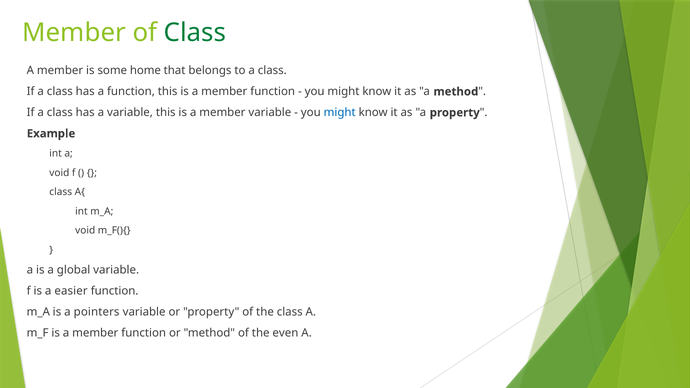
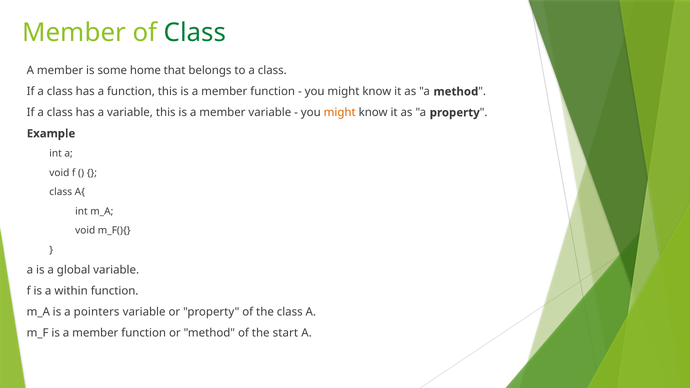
might at (340, 113) colour: blue -> orange
easier: easier -> within
even: even -> start
